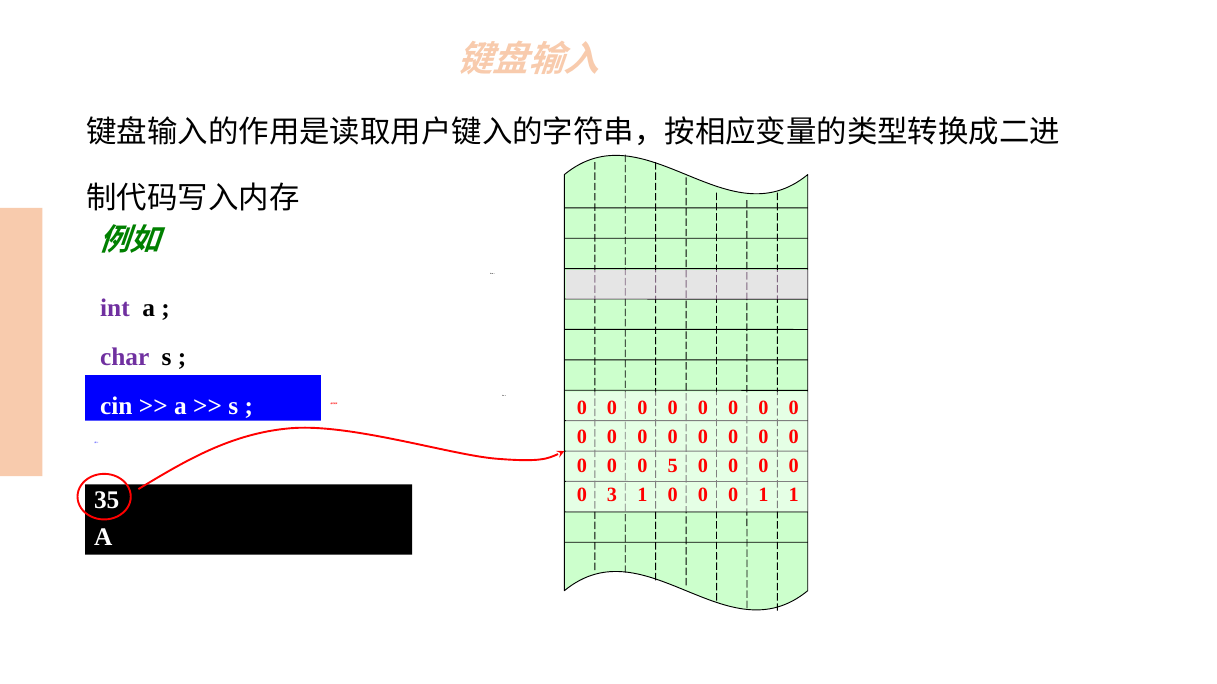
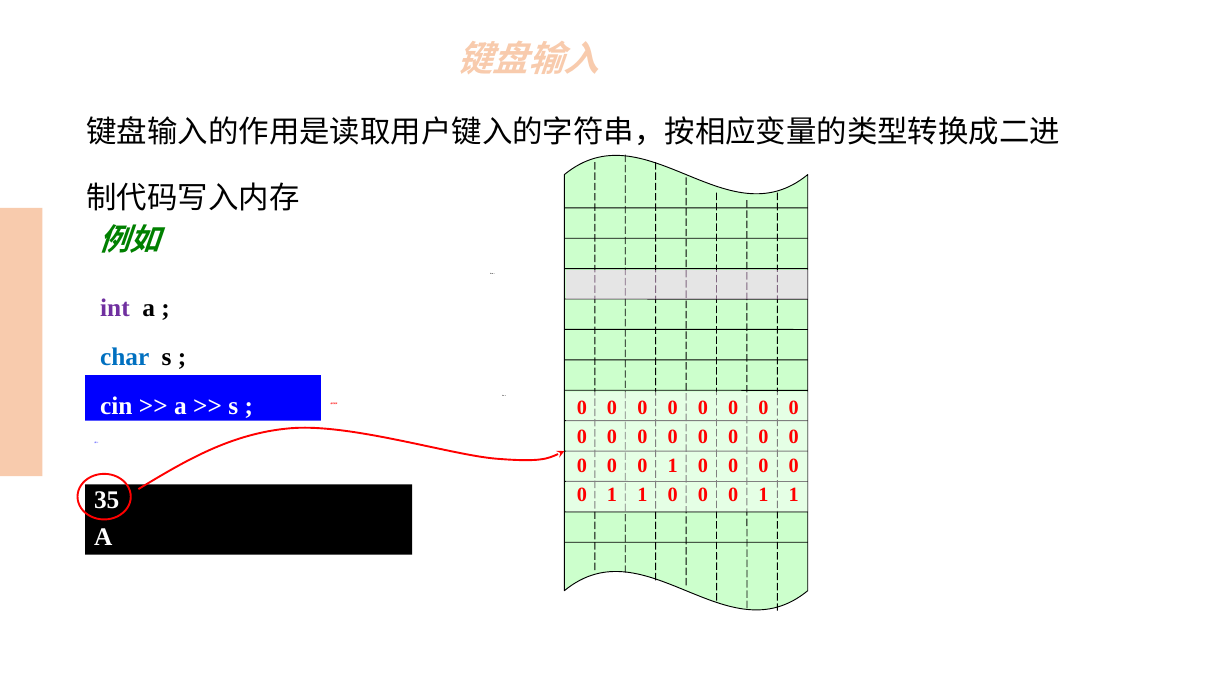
char at (125, 357) colour: purple -> blue
5 at (673, 466): 5 -> 1
3 at (612, 496): 3 -> 1
